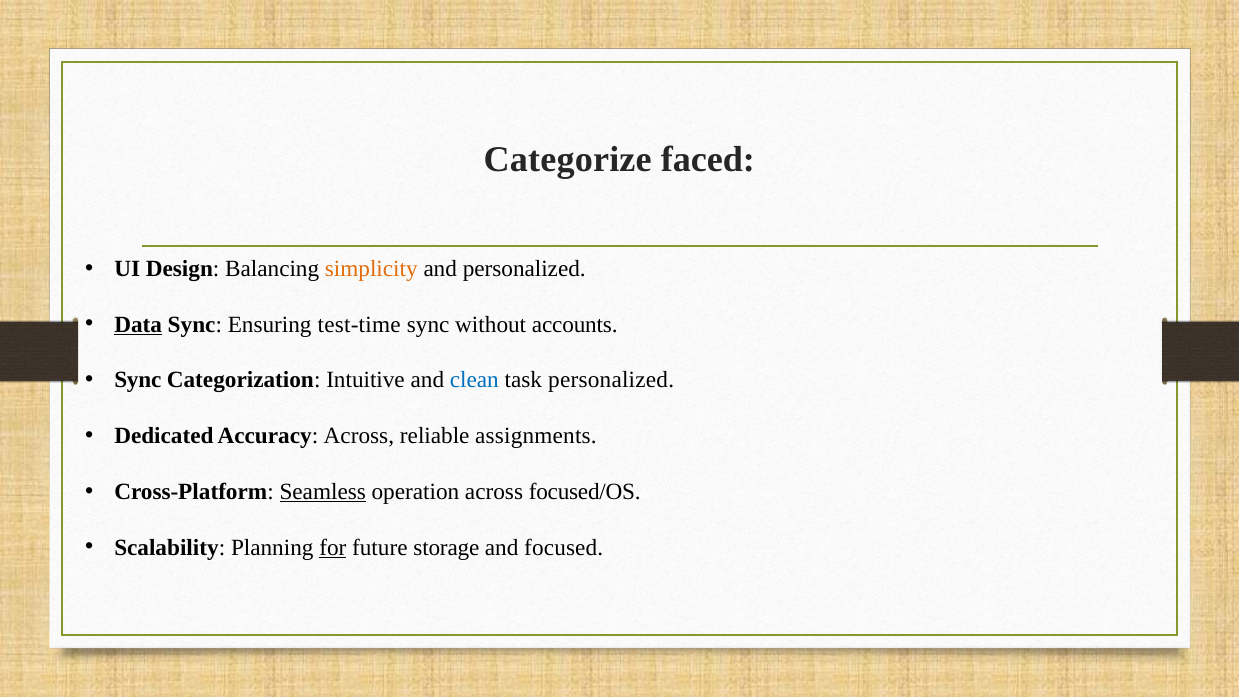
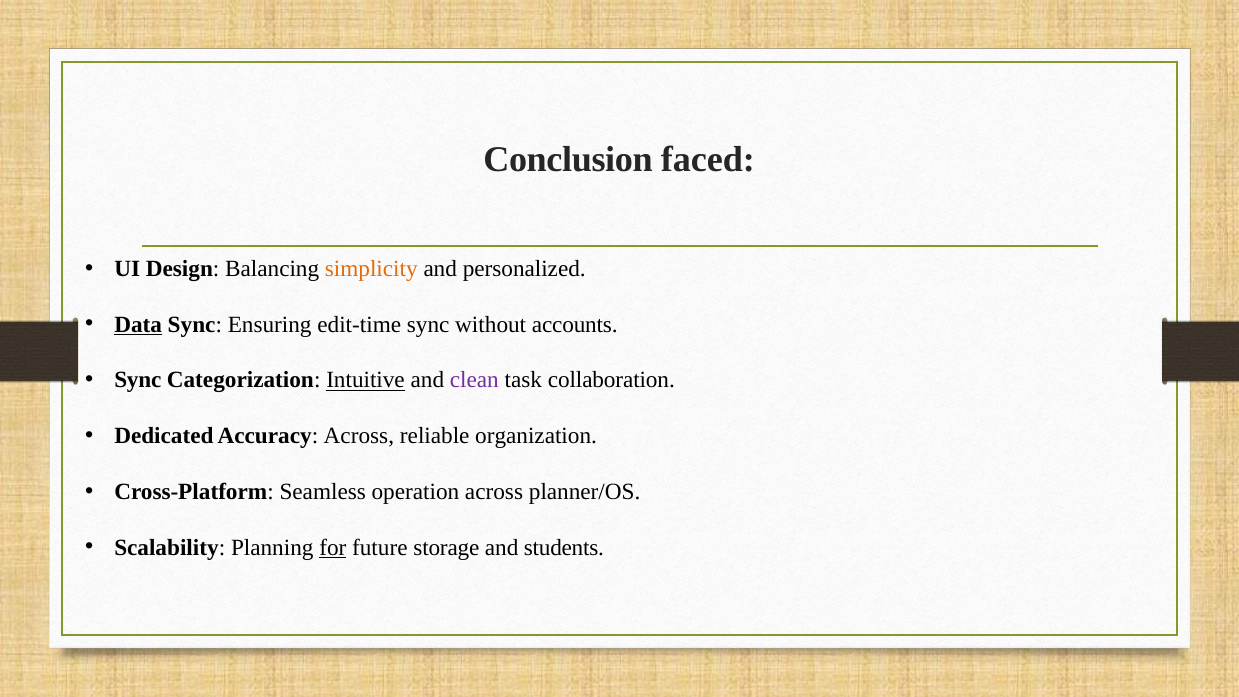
Categorize: Categorize -> Conclusion
test-time: test-time -> edit-time
Intuitive underline: none -> present
clean colour: blue -> purple
task personalized: personalized -> collaboration
assignments: assignments -> organization
Seamless underline: present -> none
focused/OS: focused/OS -> planner/OS
focused: focused -> students
